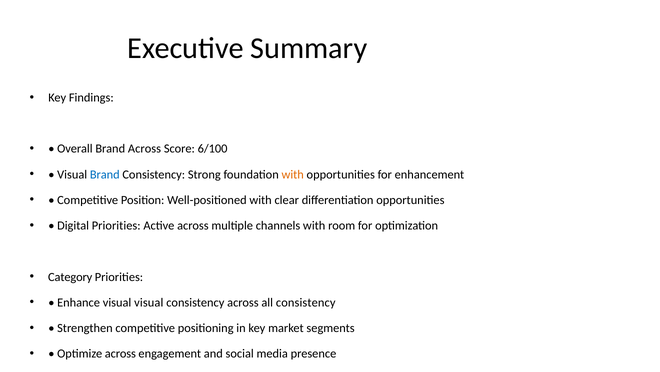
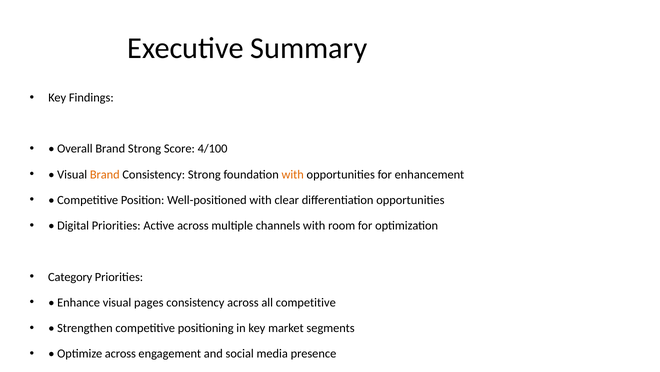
Brand Across: Across -> Strong
6/100: 6/100 -> 4/100
Brand at (105, 174) colour: blue -> orange
visual visual: visual -> pages
all consistency: consistency -> competitive
